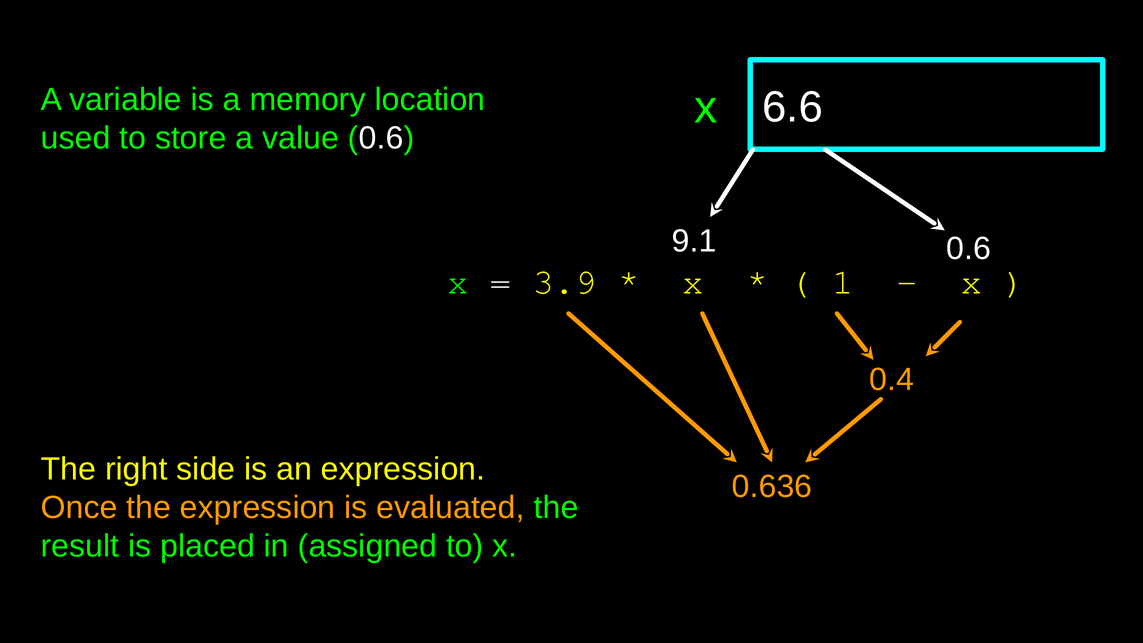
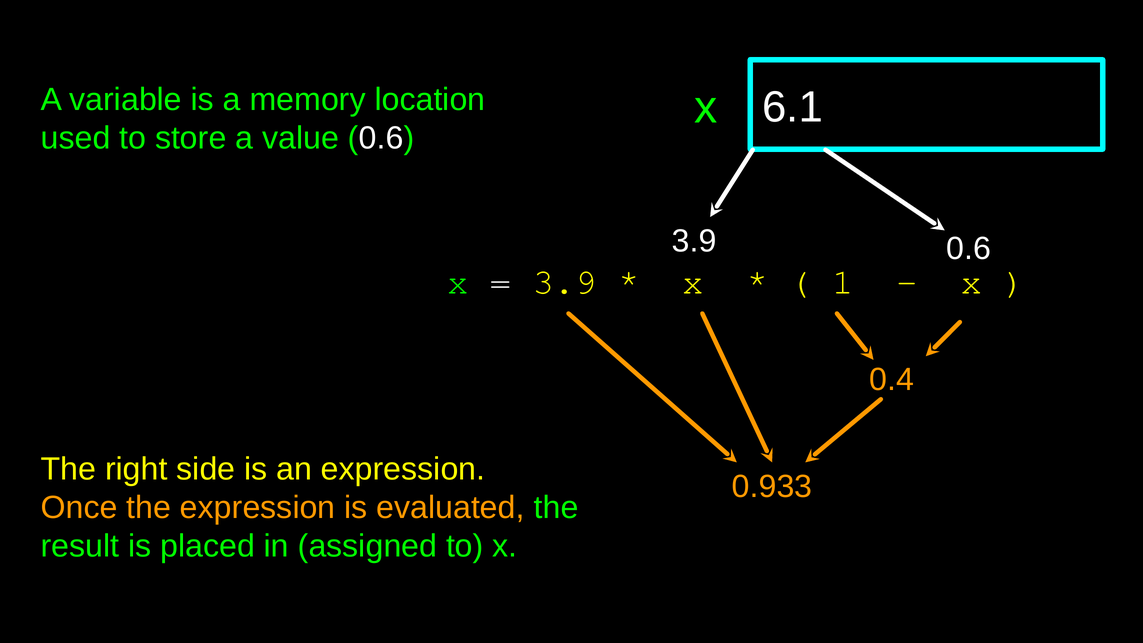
6.6: 6.6 -> 6.1
9.1 at (694, 241): 9.1 -> 3.9
0.636: 0.636 -> 0.933
